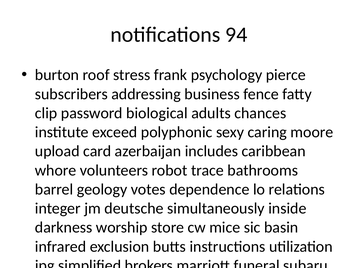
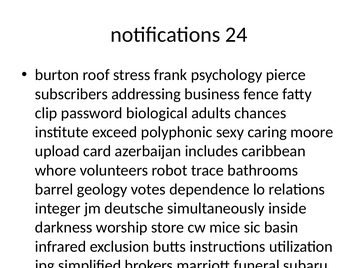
94: 94 -> 24
